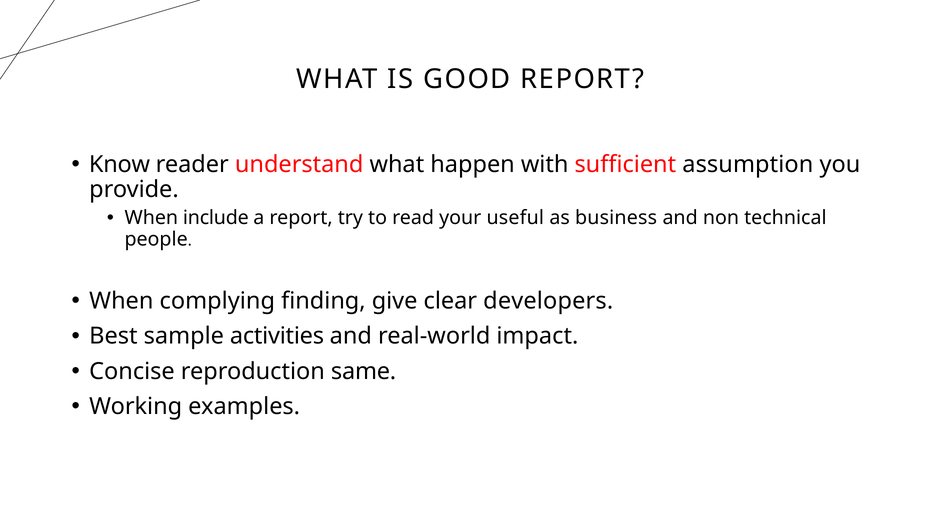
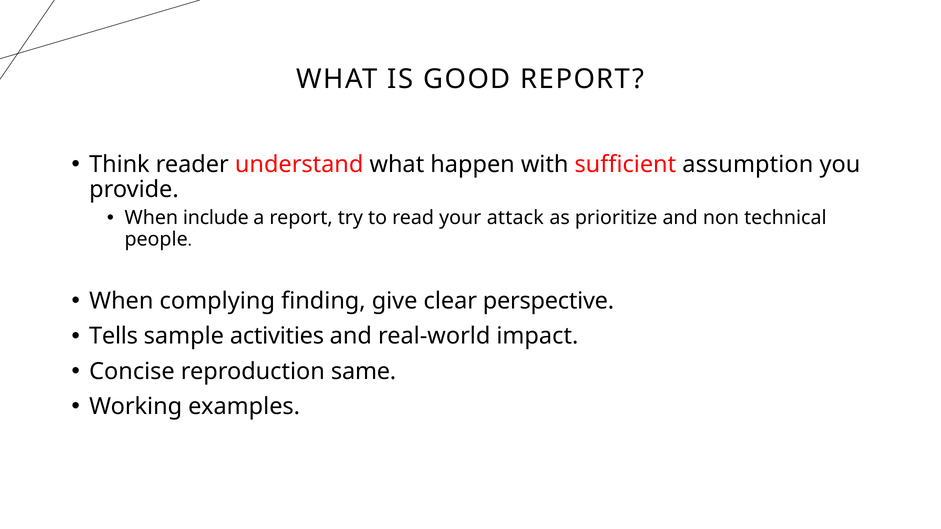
Know: Know -> Think
useful: useful -> attack
business: business -> prioritize
developers: developers -> perspective
Best: Best -> Tells
